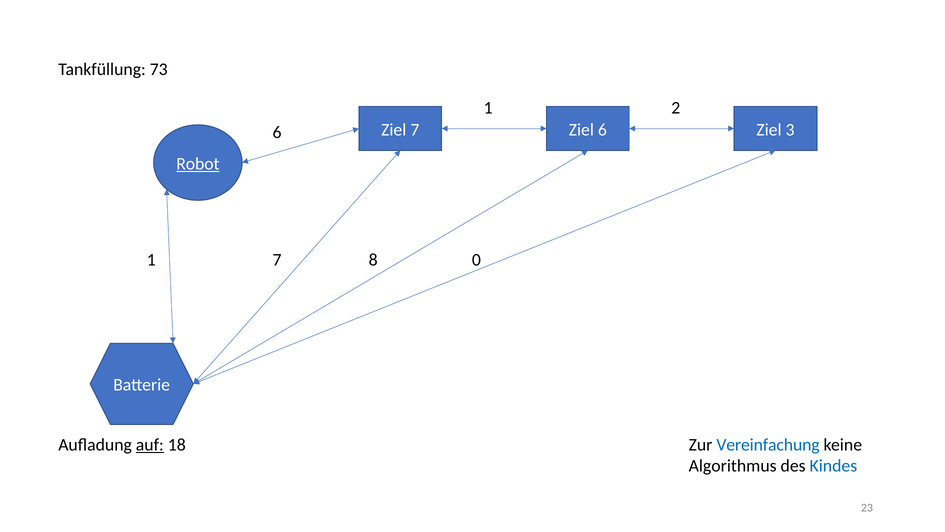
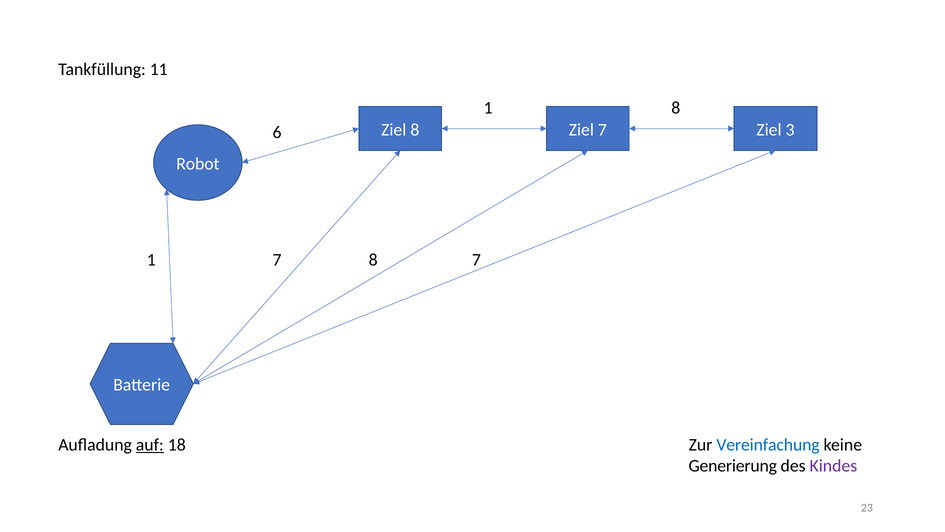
73: 73 -> 11
1 2: 2 -> 8
Ziel 7: 7 -> 8
Ziel 6: 6 -> 7
Robot underline: present -> none
8 0: 0 -> 7
Algorithmus: Algorithmus -> Generierung
Kindes colour: blue -> purple
